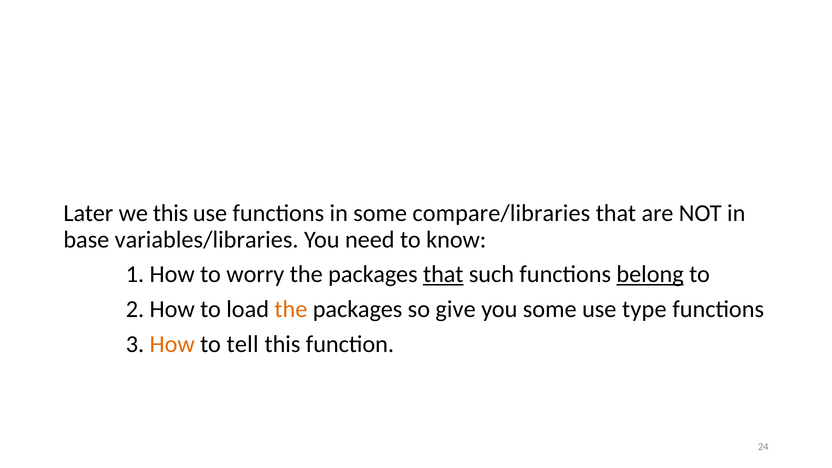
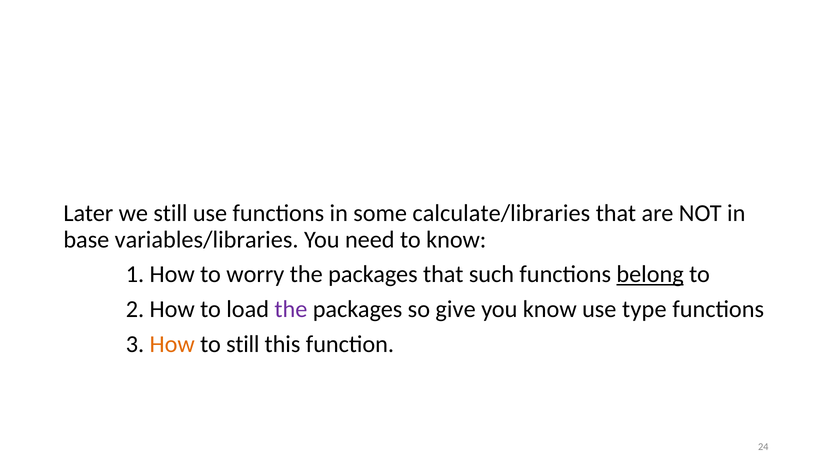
we this: this -> still
compare/libraries: compare/libraries -> calculate/libraries
that at (443, 274) underline: present -> none
the at (291, 309) colour: orange -> purple
you some: some -> know
to tell: tell -> still
